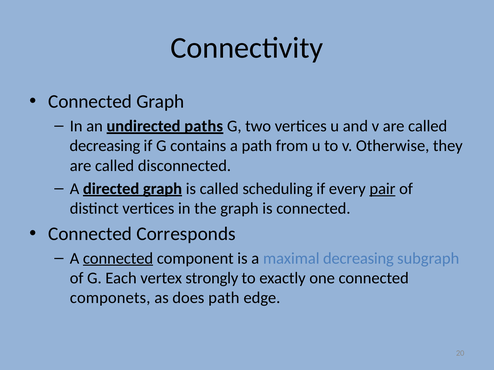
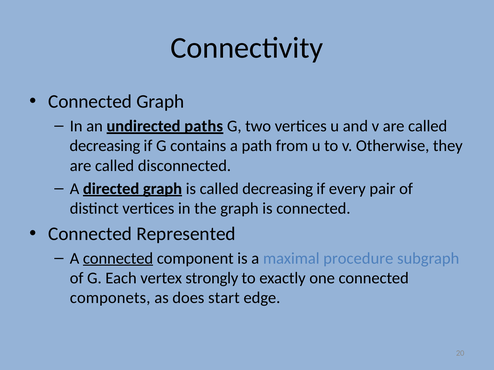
is called scheduling: scheduling -> decreasing
pair underline: present -> none
Corresponds: Corresponds -> Represented
maximal decreasing: decreasing -> procedure
does path: path -> start
